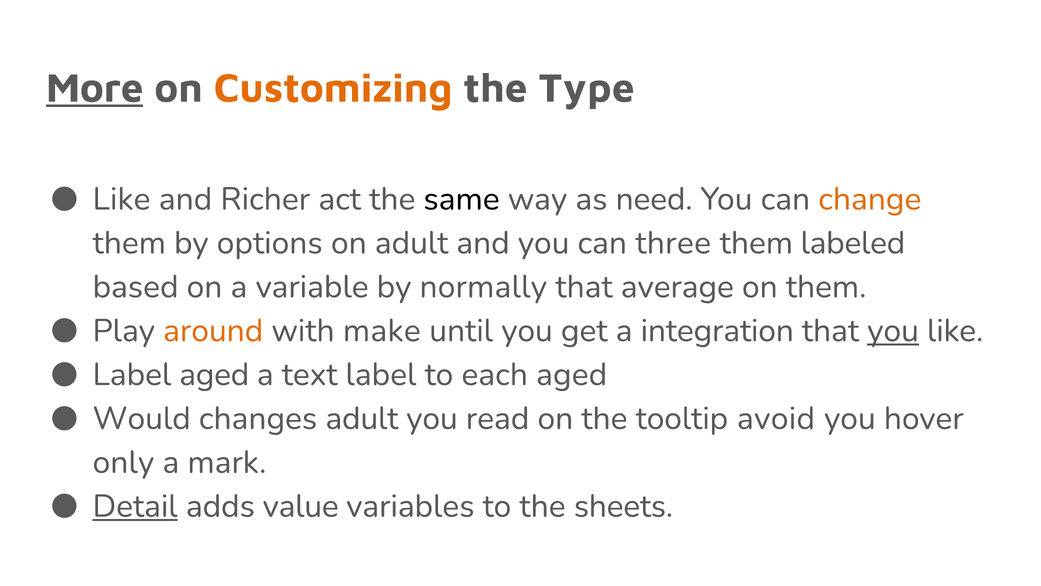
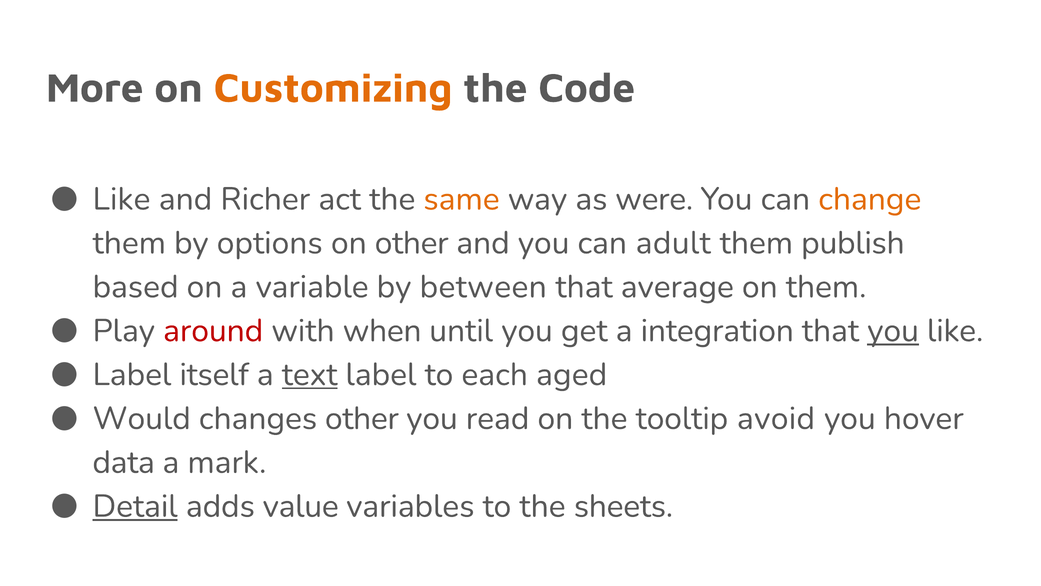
More underline: present -> none
Type: Type -> Code
same colour: black -> orange
need: need -> were
on adult: adult -> other
three: three -> adult
labeled: labeled -> publish
normally: normally -> between
around colour: orange -> red
make: make -> when
Label aged: aged -> itself
text underline: none -> present
changes adult: adult -> other
only: only -> data
